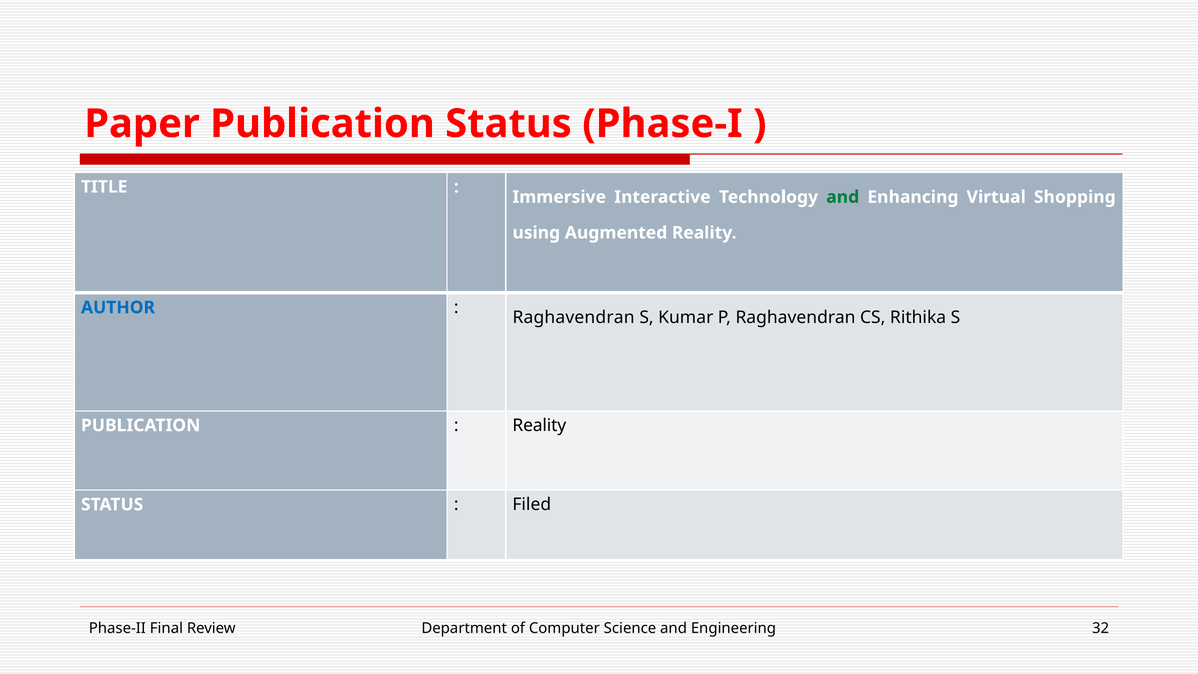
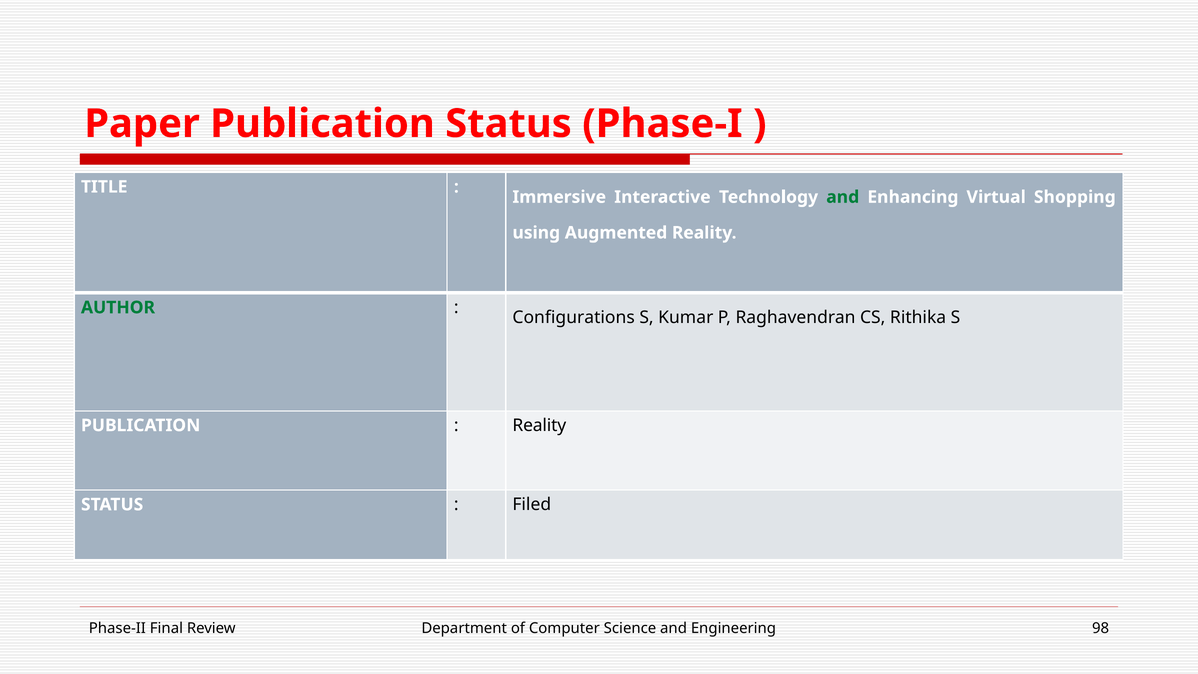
AUTHOR colour: blue -> green
Raghavendran at (574, 318): Raghavendran -> Configurations
32: 32 -> 98
